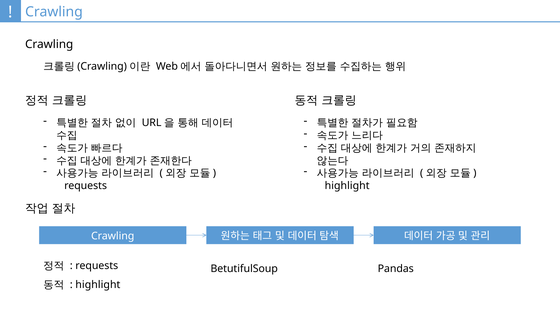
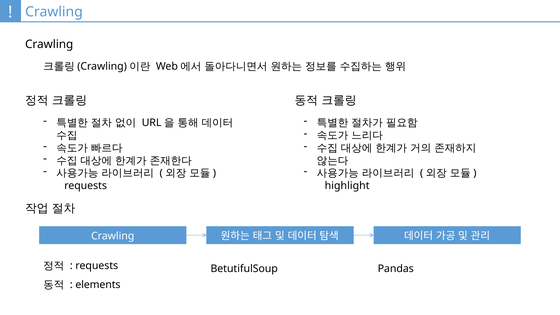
highlight at (98, 285): highlight -> elements
